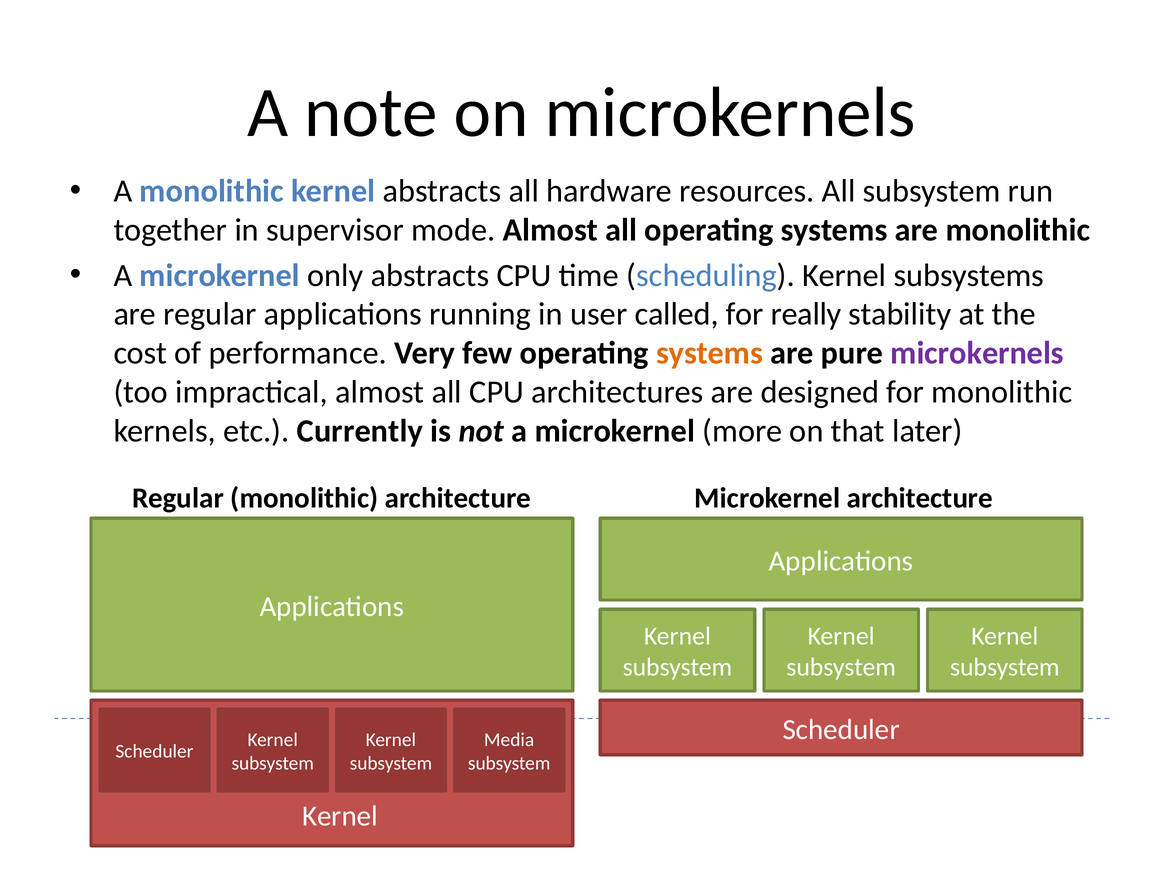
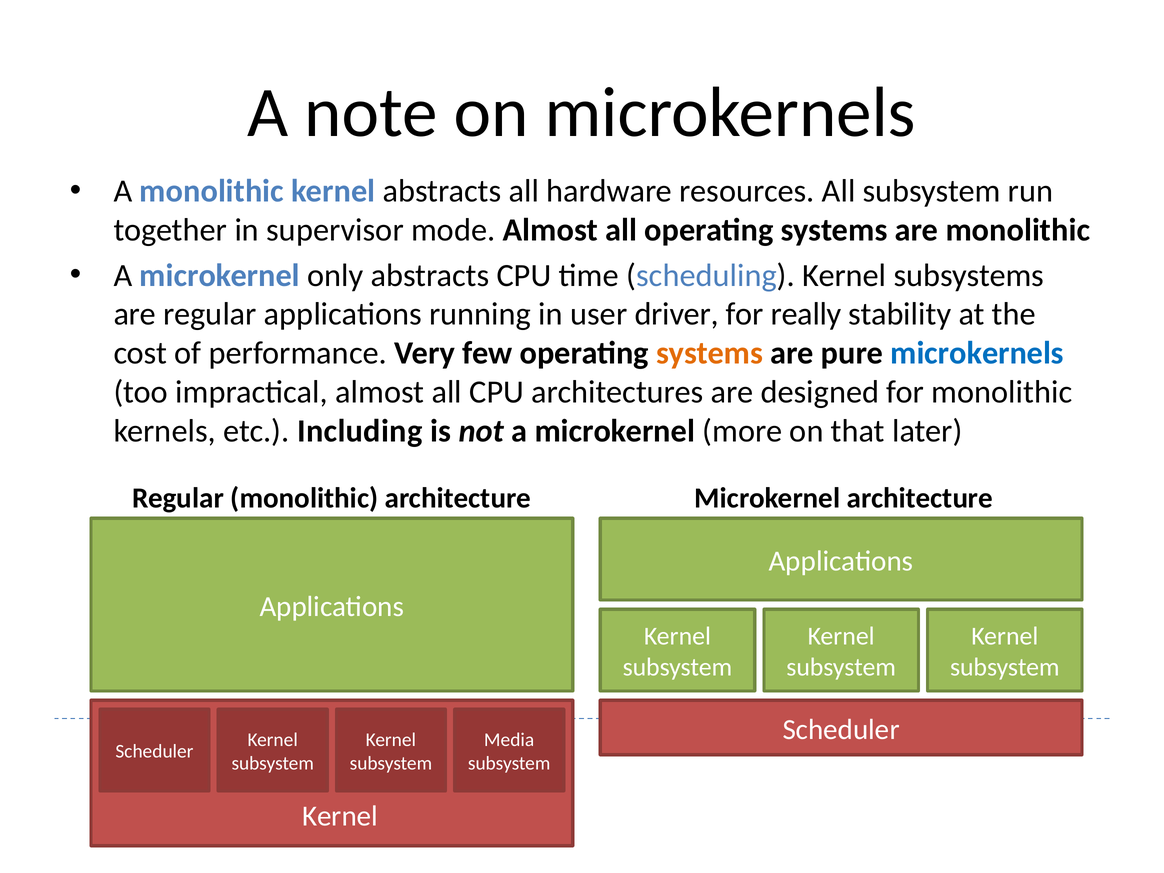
called: called -> driver
microkernels at (977, 353) colour: purple -> blue
Currently: Currently -> Including
